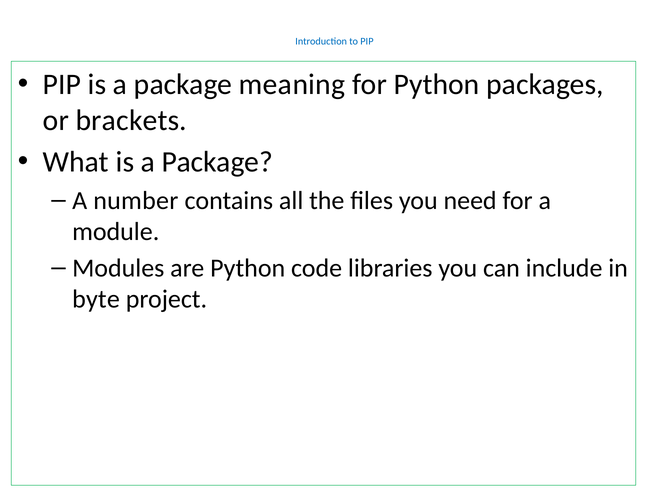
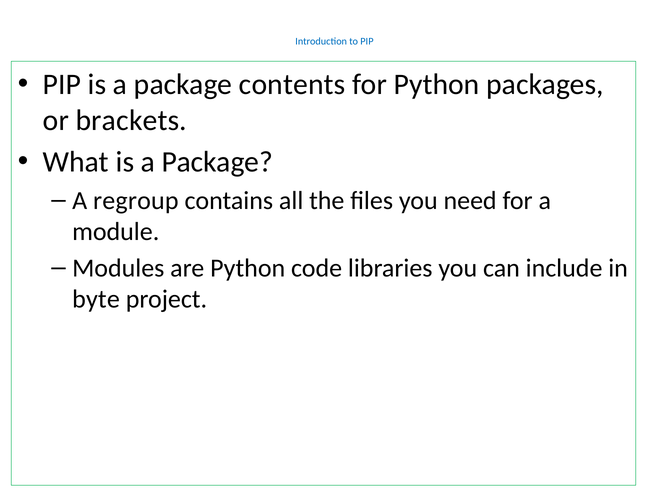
meaning: meaning -> contents
number: number -> regroup
